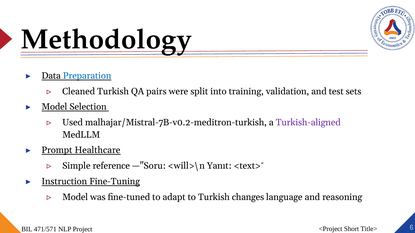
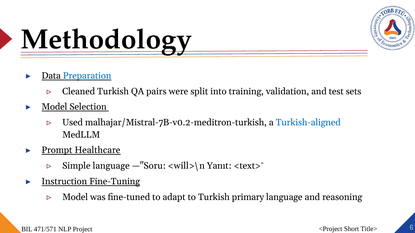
Turkish-aligned colour: purple -> blue
Simple reference: reference -> language
changes: changes -> primary
